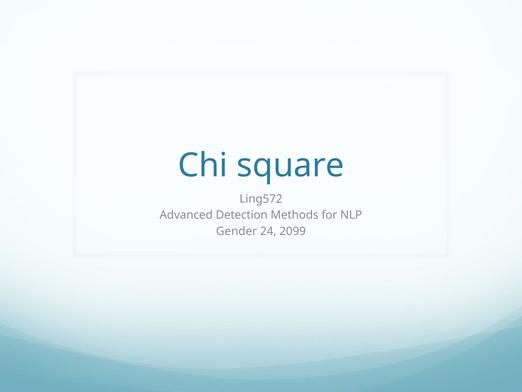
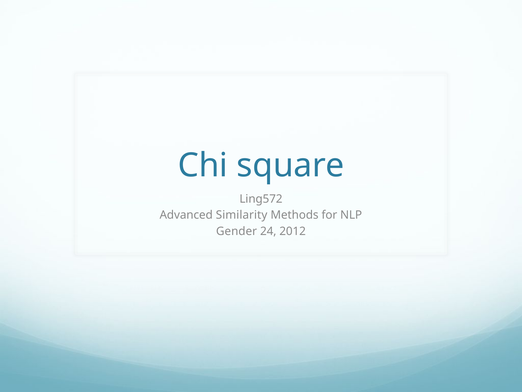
Detection: Detection -> Similarity
2099: 2099 -> 2012
